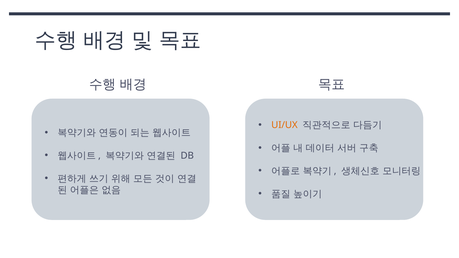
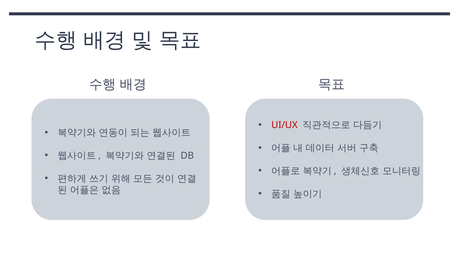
UI/UX colour: orange -> red
